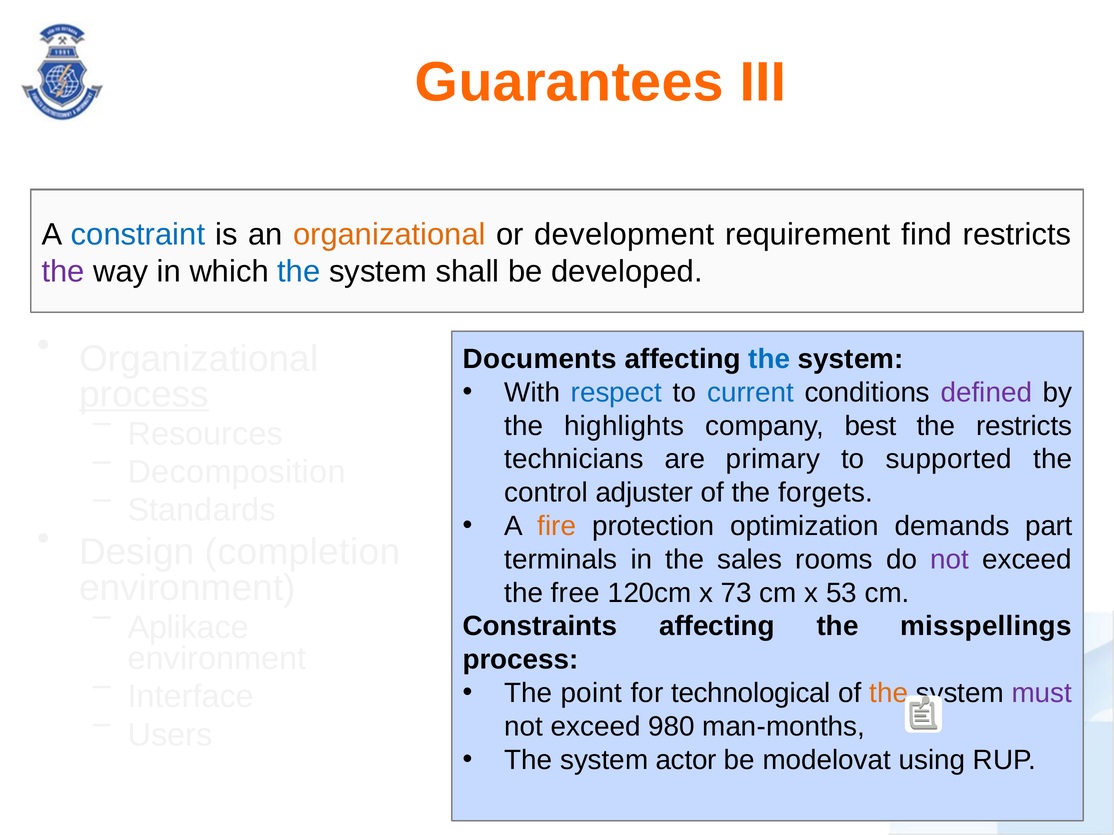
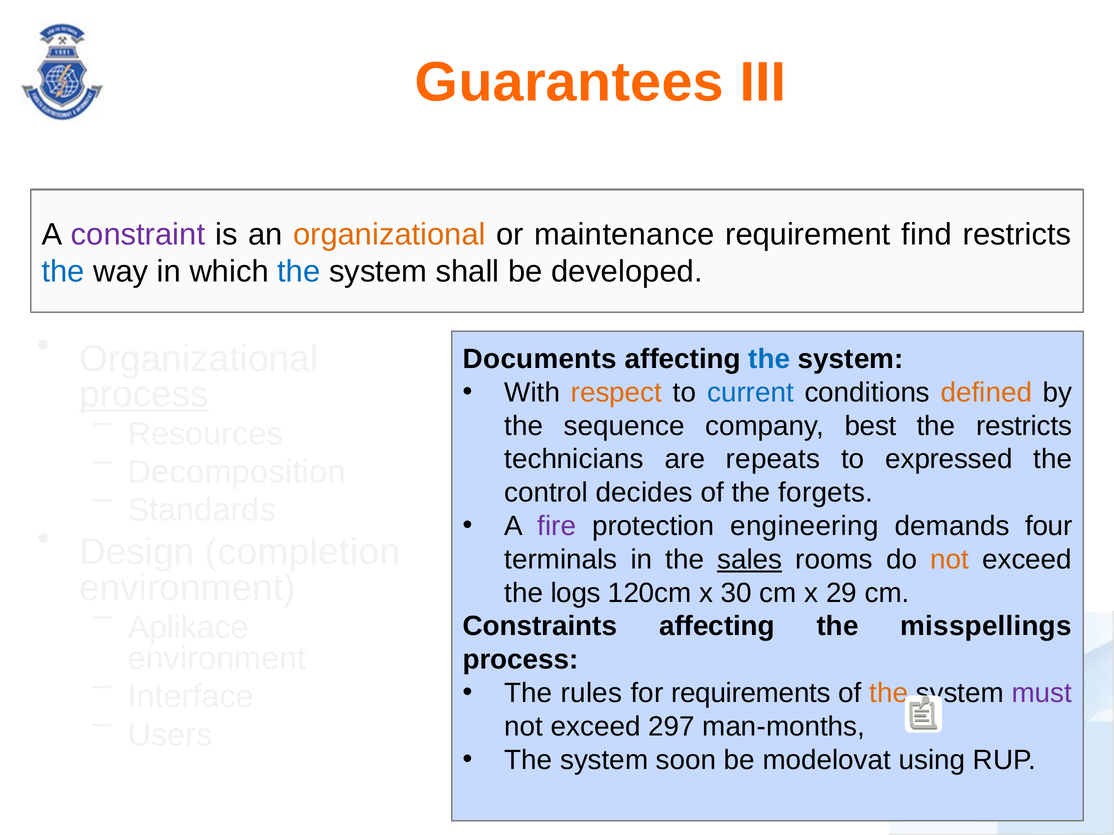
constraint colour: blue -> purple
development: development -> maintenance
the at (63, 272) colour: purple -> blue
respect colour: blue -> orange
defined colour: purple -> orange
highlights: highlights -> sequence
primary: primary -> repeats
supported: supported -> expressed
adjuster: adjuster -> decides
fire colour: orange -> purple
optimization: optimization -> engineering
part: part -> four
sales underline: none -> present
not at (950, 560) colour: purple -> orange
free: free -> logs
73: 73 -> 30
53: 53 -> 29
point: point -> rules
technological: technological -> requirements
980: 980 -> 297
actor: actor -> soon
